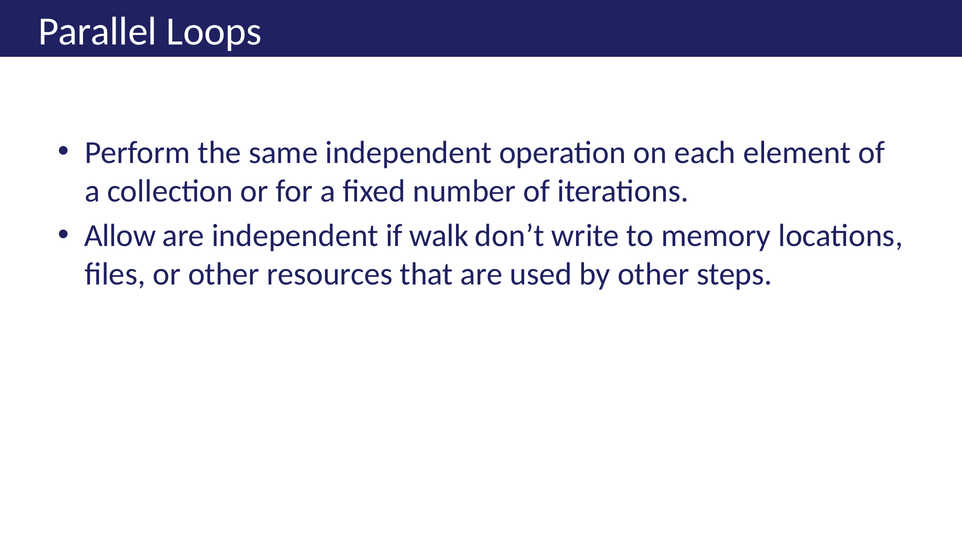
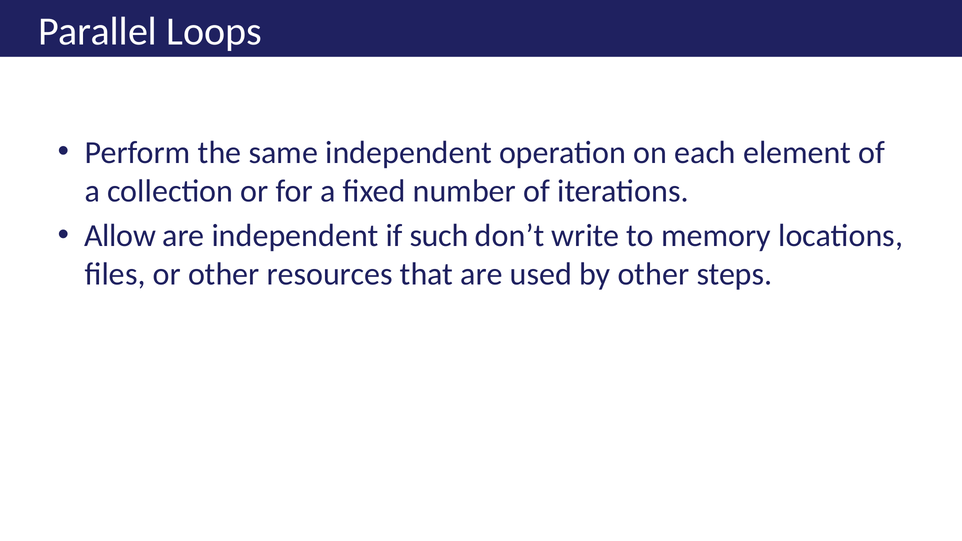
walk: walk -> such
